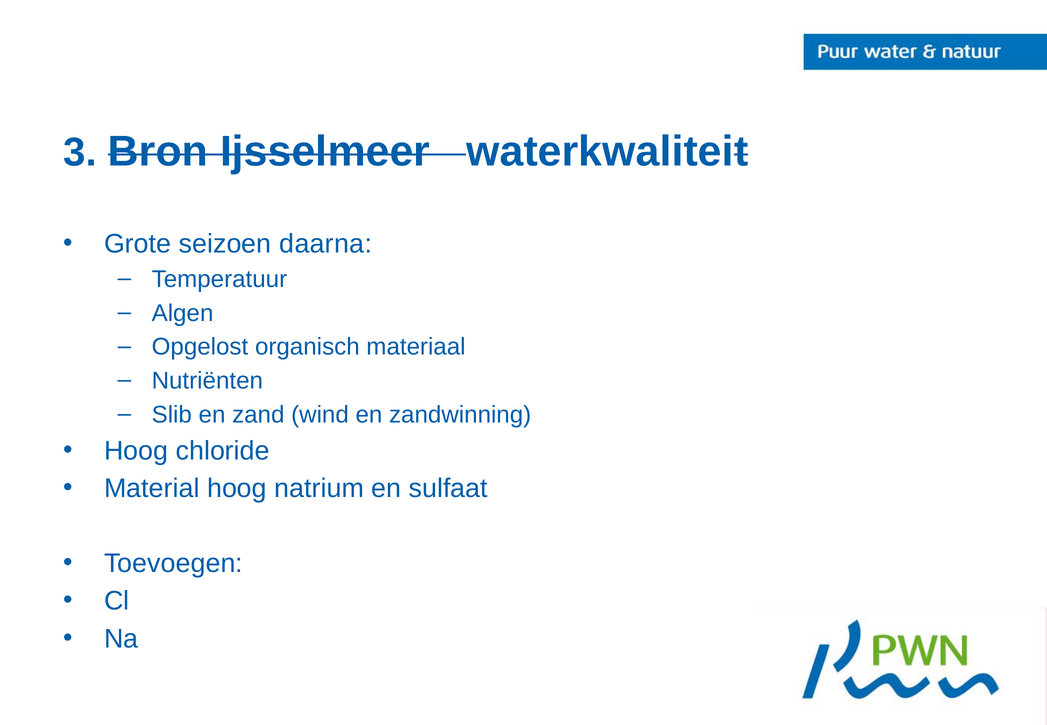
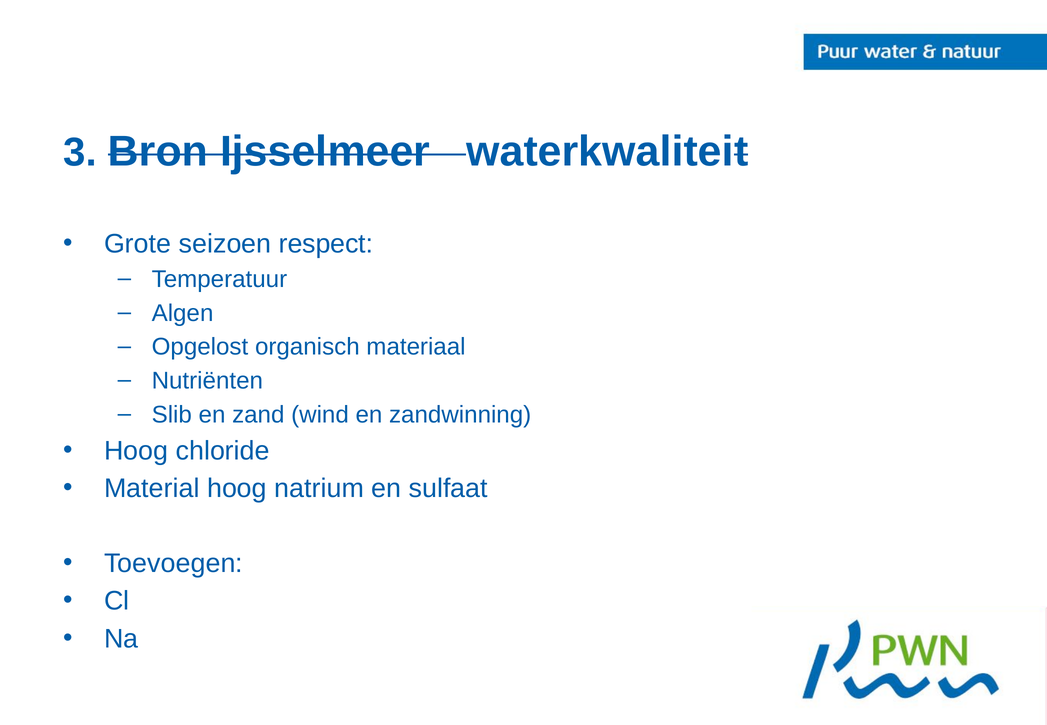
daarna: daarna -> respect
